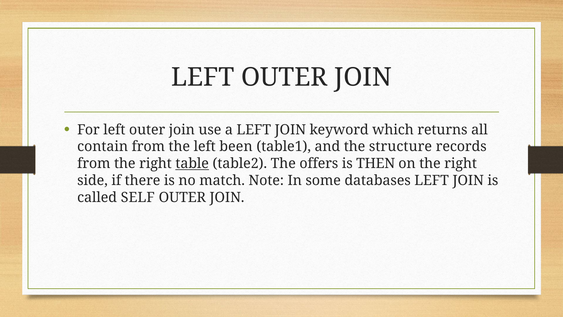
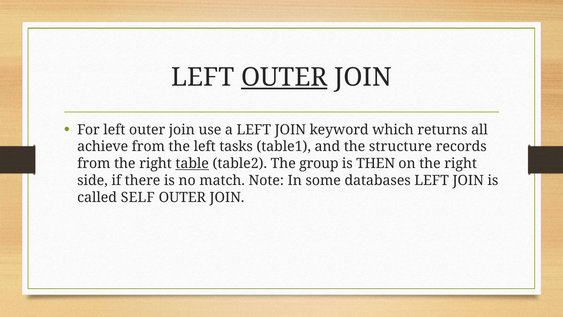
OUTER at (284, 77) underline: none -> present
contain: contain -> achieve
been: been -> tasks
offers: offers -> group
